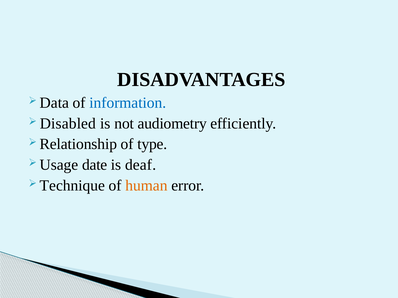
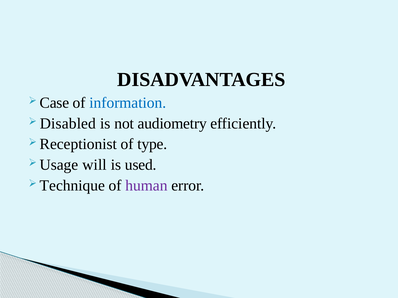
Data: Data -> Case
Relationship: Relationship -> Receptionist
date: date -> will
deaf: deaf -> used
human colour: orange -> purple
